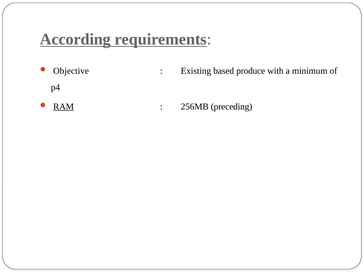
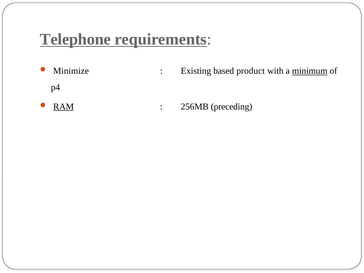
According: According -> Telephone
Objective: Objective -> Minimize
produce: produce -> product
minimum underline: none -> present
